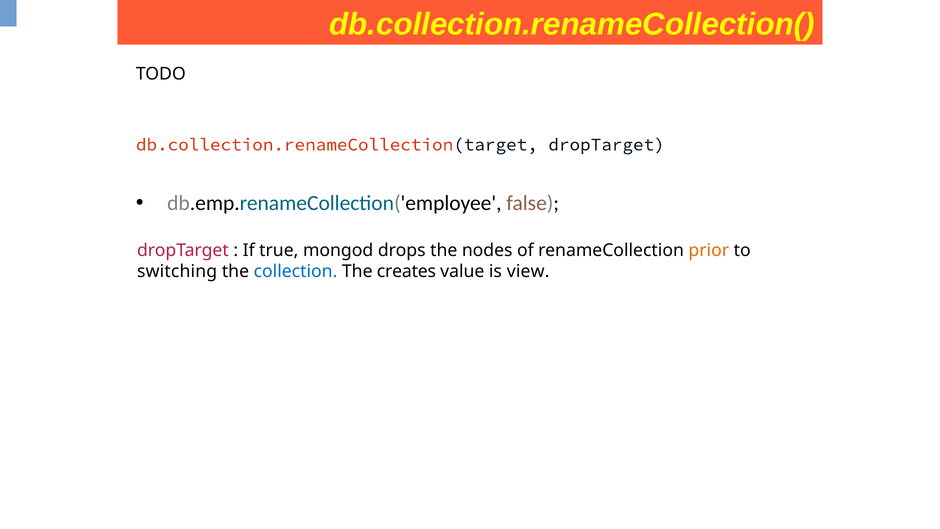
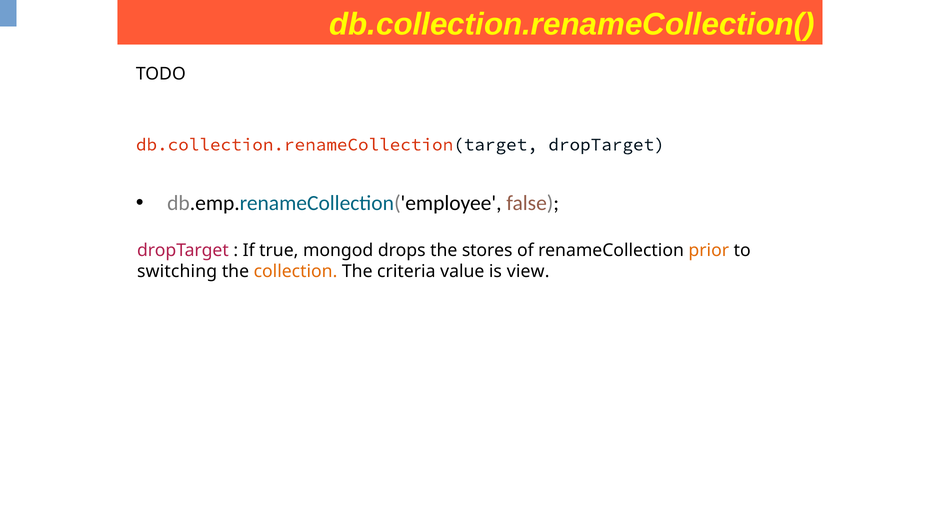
nodes: nodes -> stores
collection colour: blue -> orange
creates: creates -> criteria
